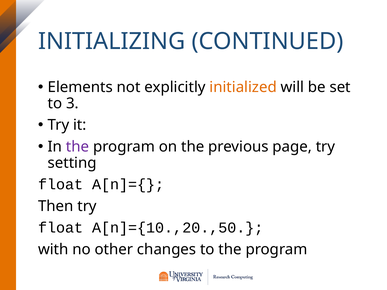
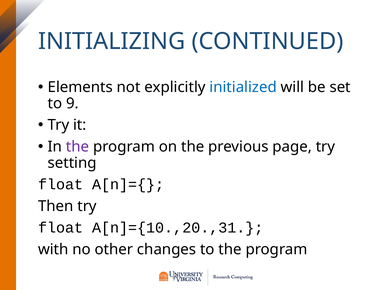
initialized colour: orange -> blue
3: 3 -> 9
A[n]={10.,20.,50: A[n]={10.,20.,50 -> A[n]={10.,20.,31
